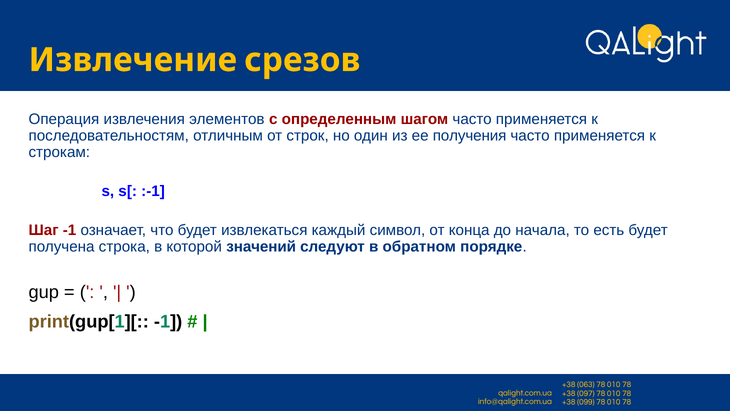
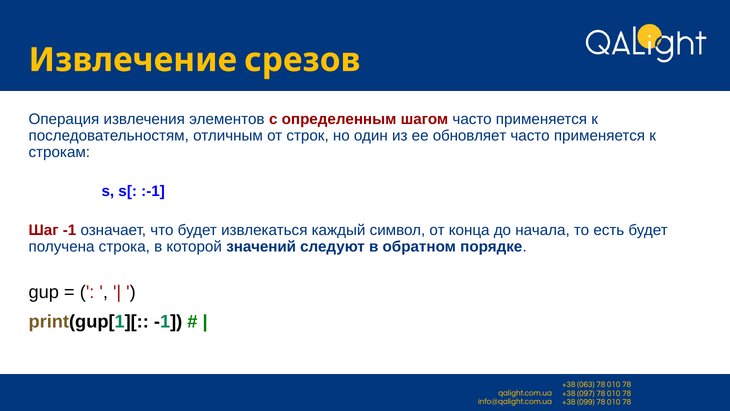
получения: получения -> обновляет
